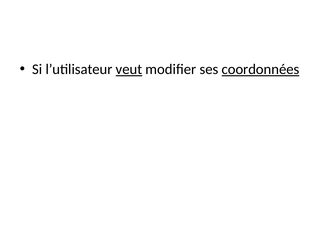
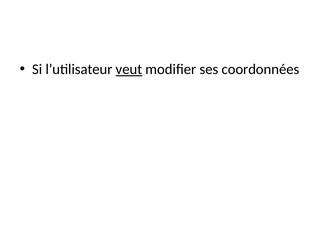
coordonnées underline: present -> none
